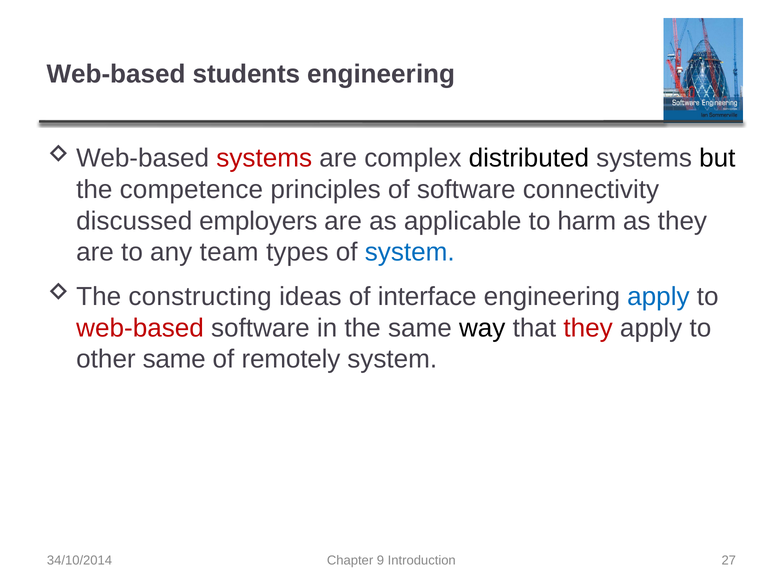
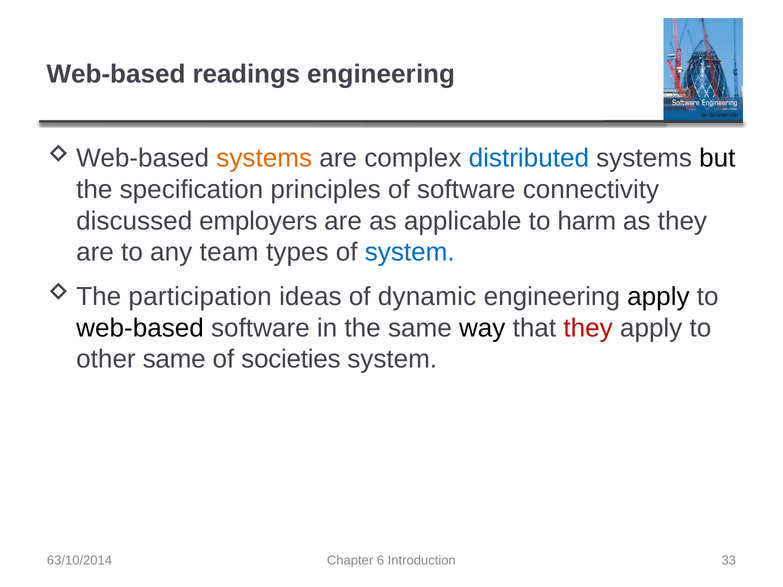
students: students -> readings
systems at (264, 158) colour: red -> orange
distributed colour: black -> blue
competence: competence -> specification
constructing: constructing -> participation
interface: interface -> dynamic
apply at (658, 297) colour: blue -> black
web-based at (140, 328) colour: red -> black
remotely: remotely -> societies
34/10/2014: 34/10/2014 -> 63/10/2014
9: 9 -> 6
27: 27 -> 33
